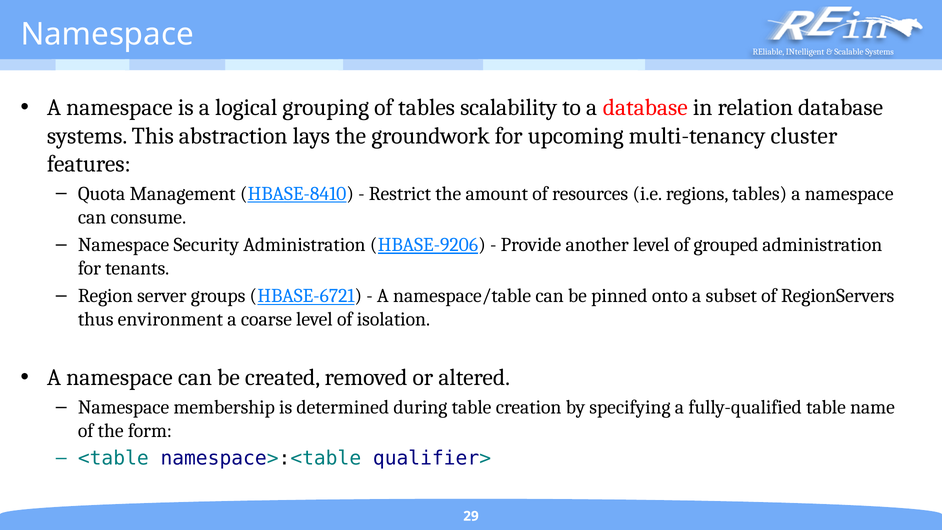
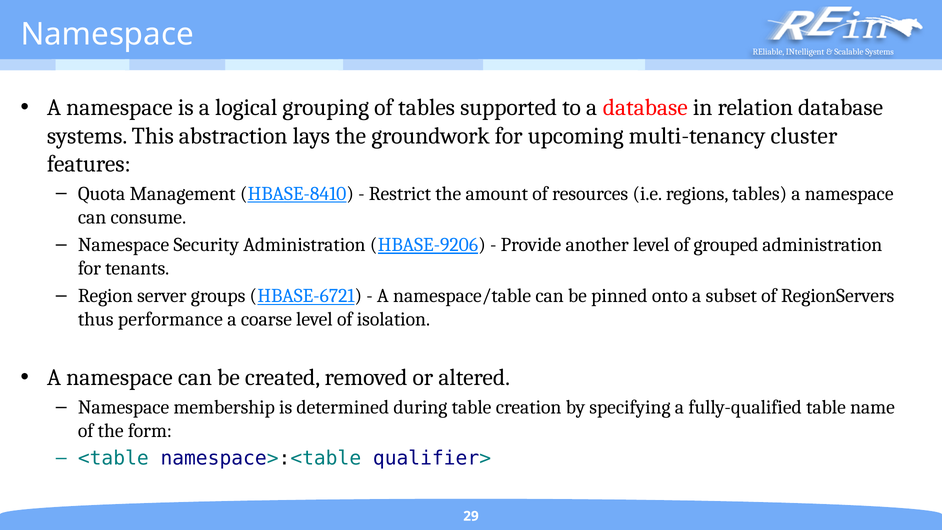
scalability: scalability -> supported
environment: environment -> performance
